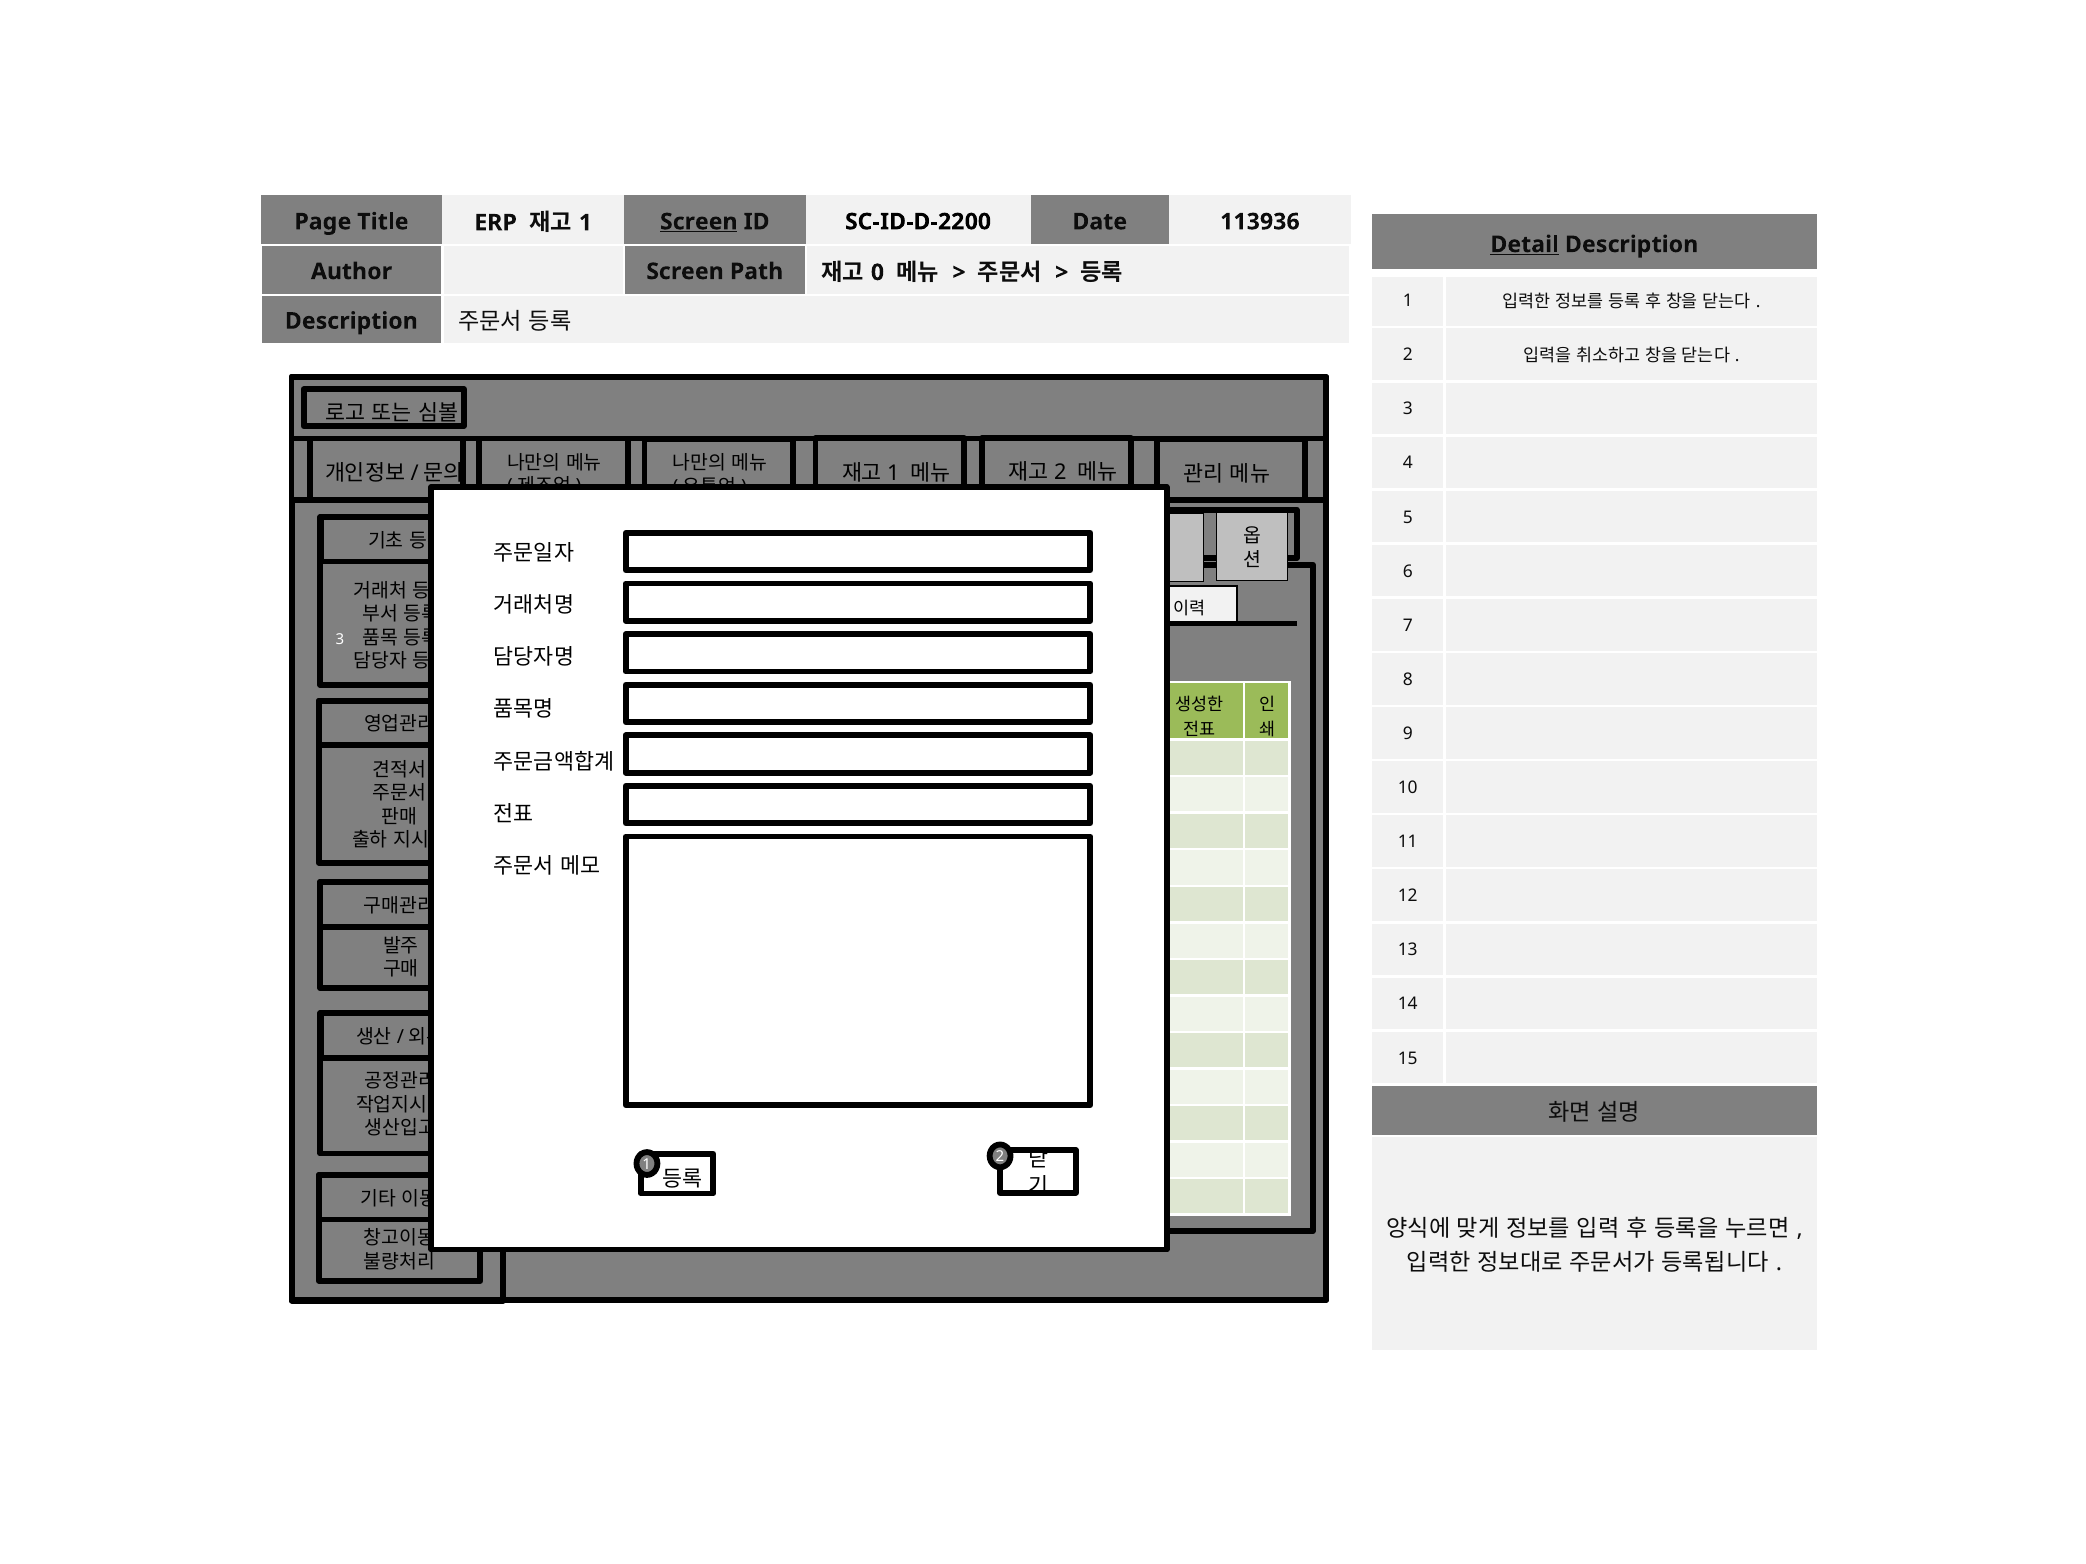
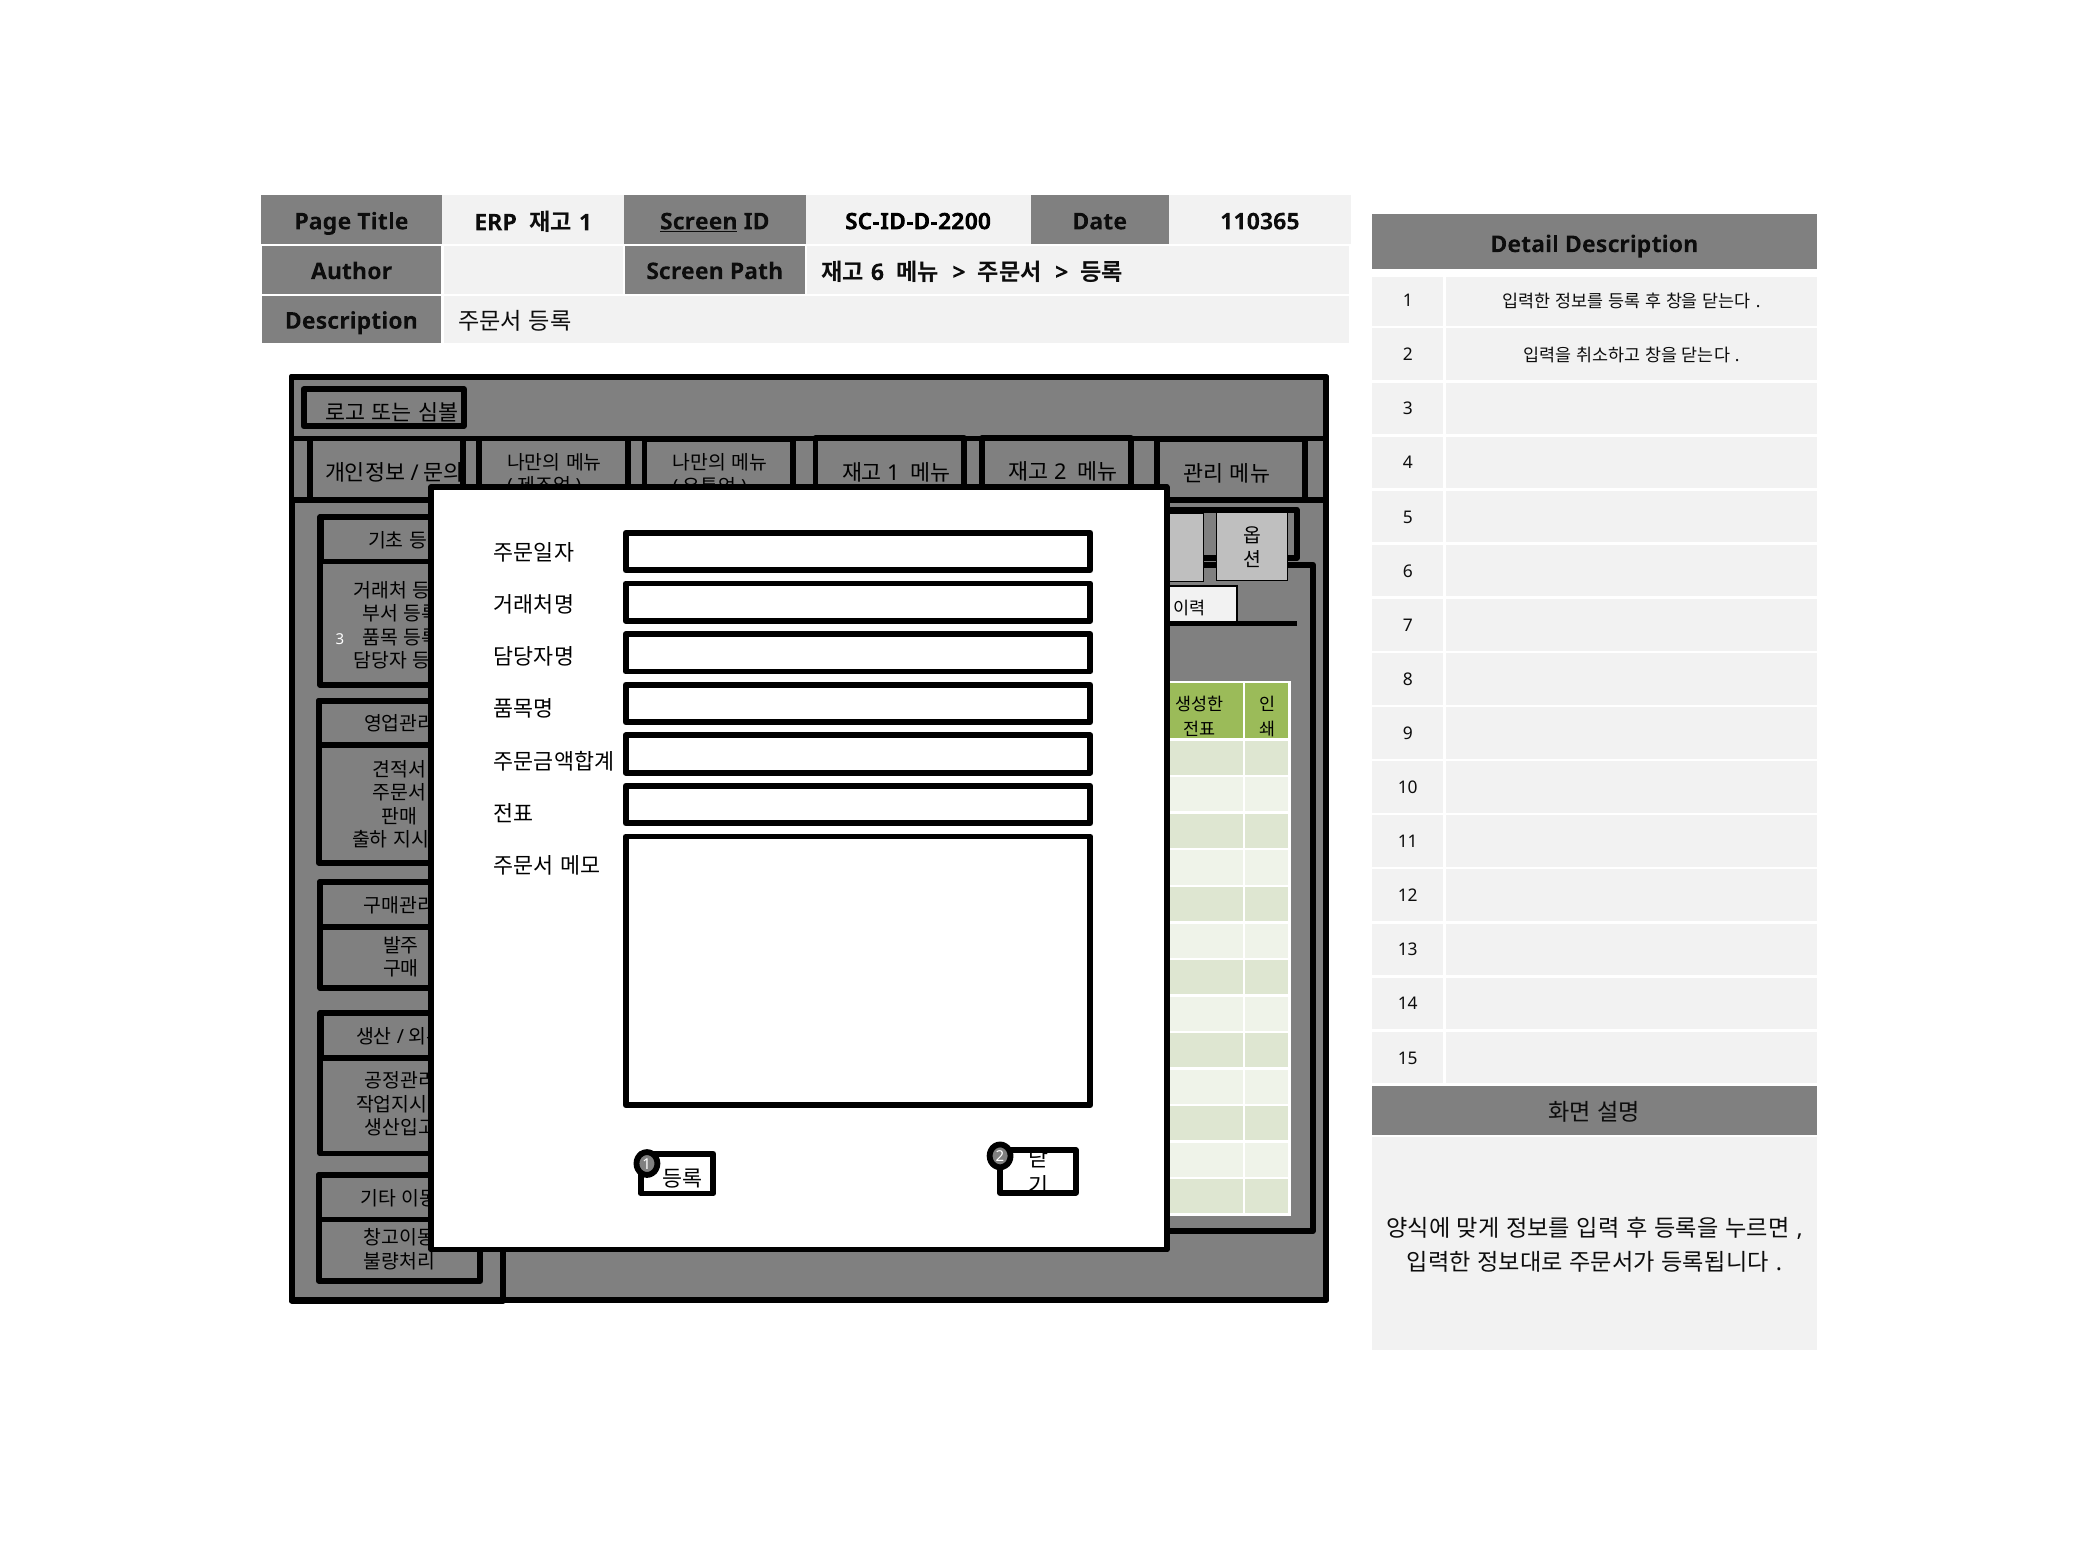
113936: 113936 -> 110365
Detail underline: present -> none
0 at (877, 273): 0 -> 6
